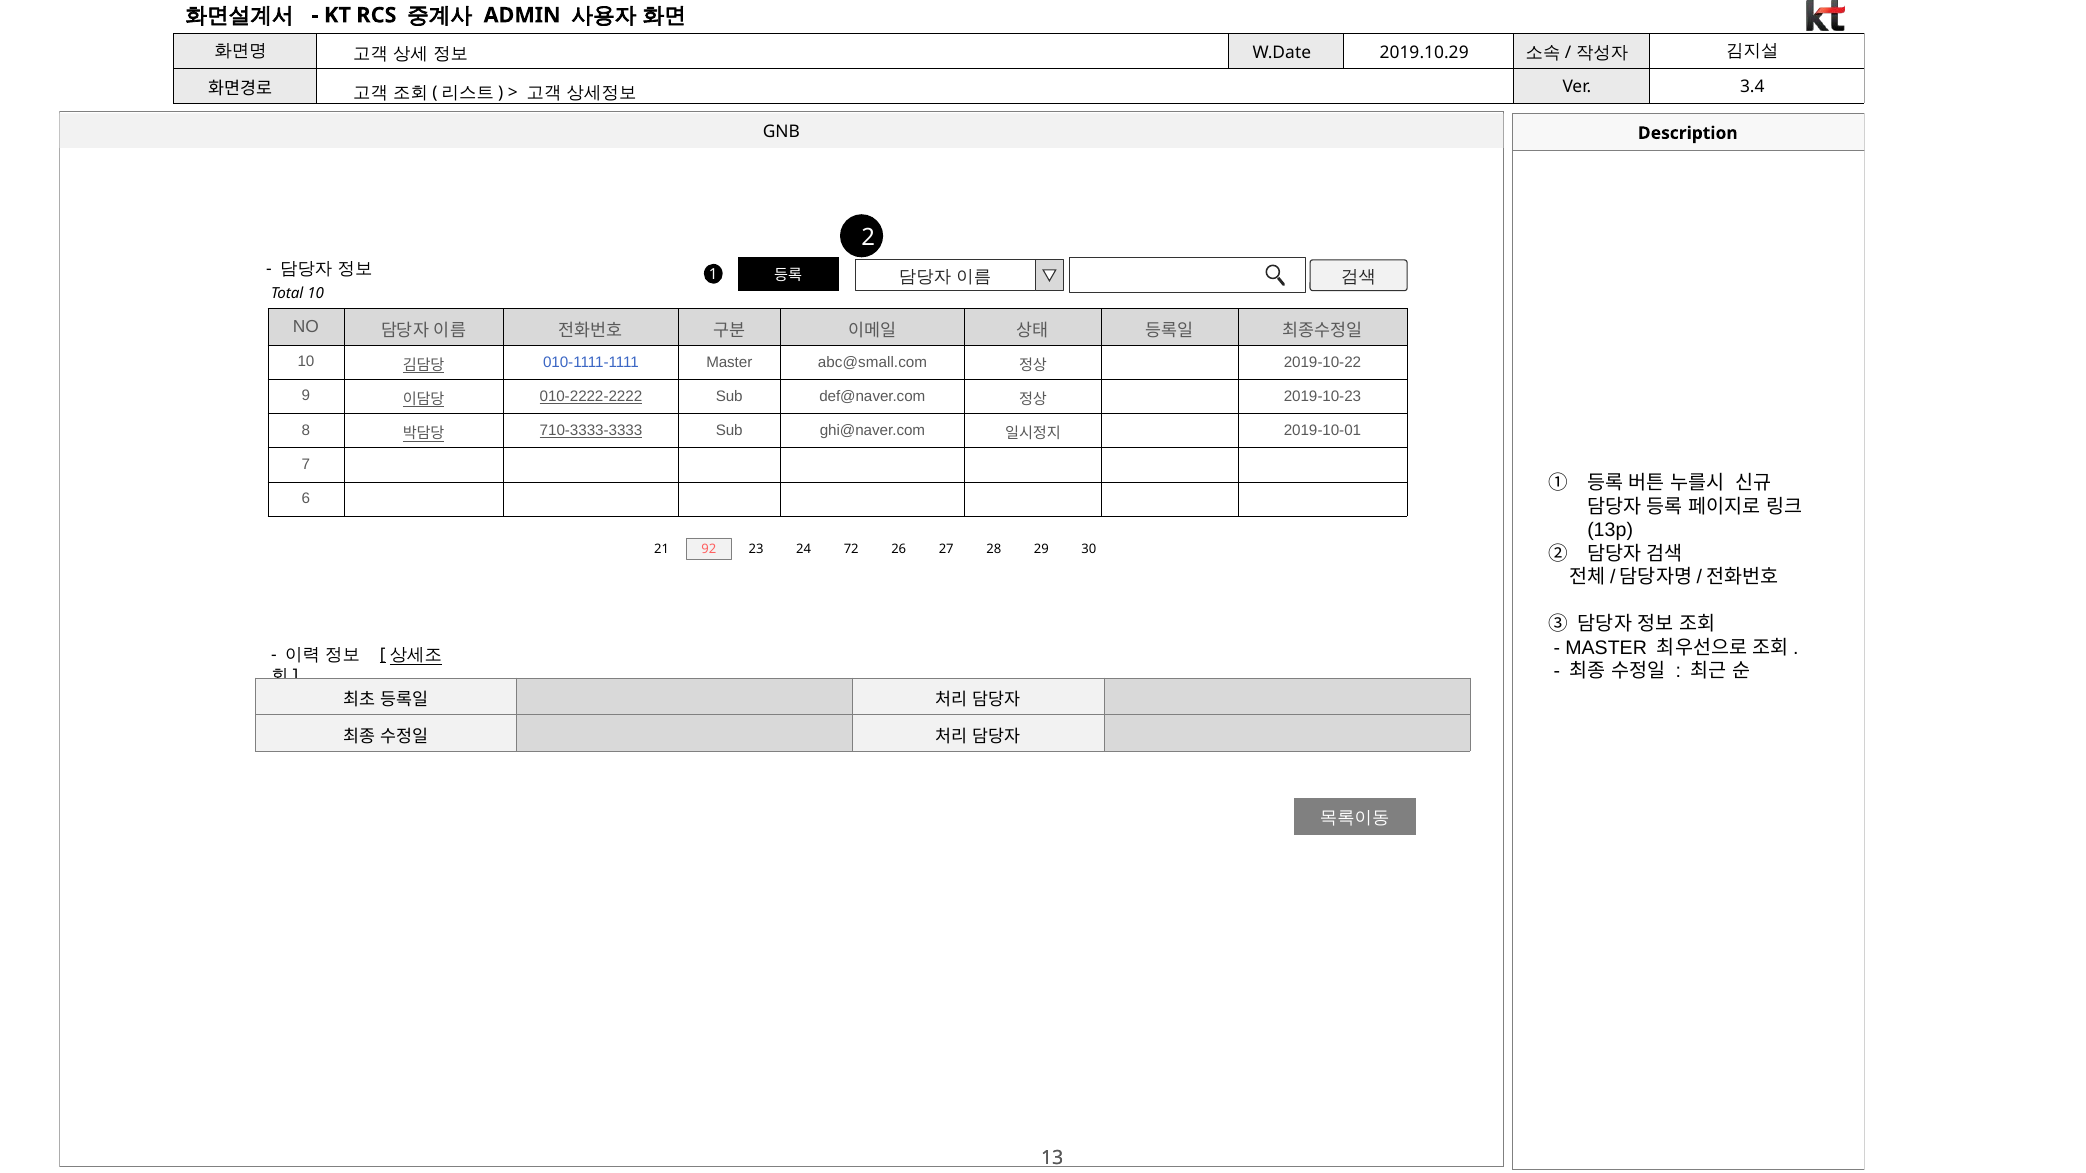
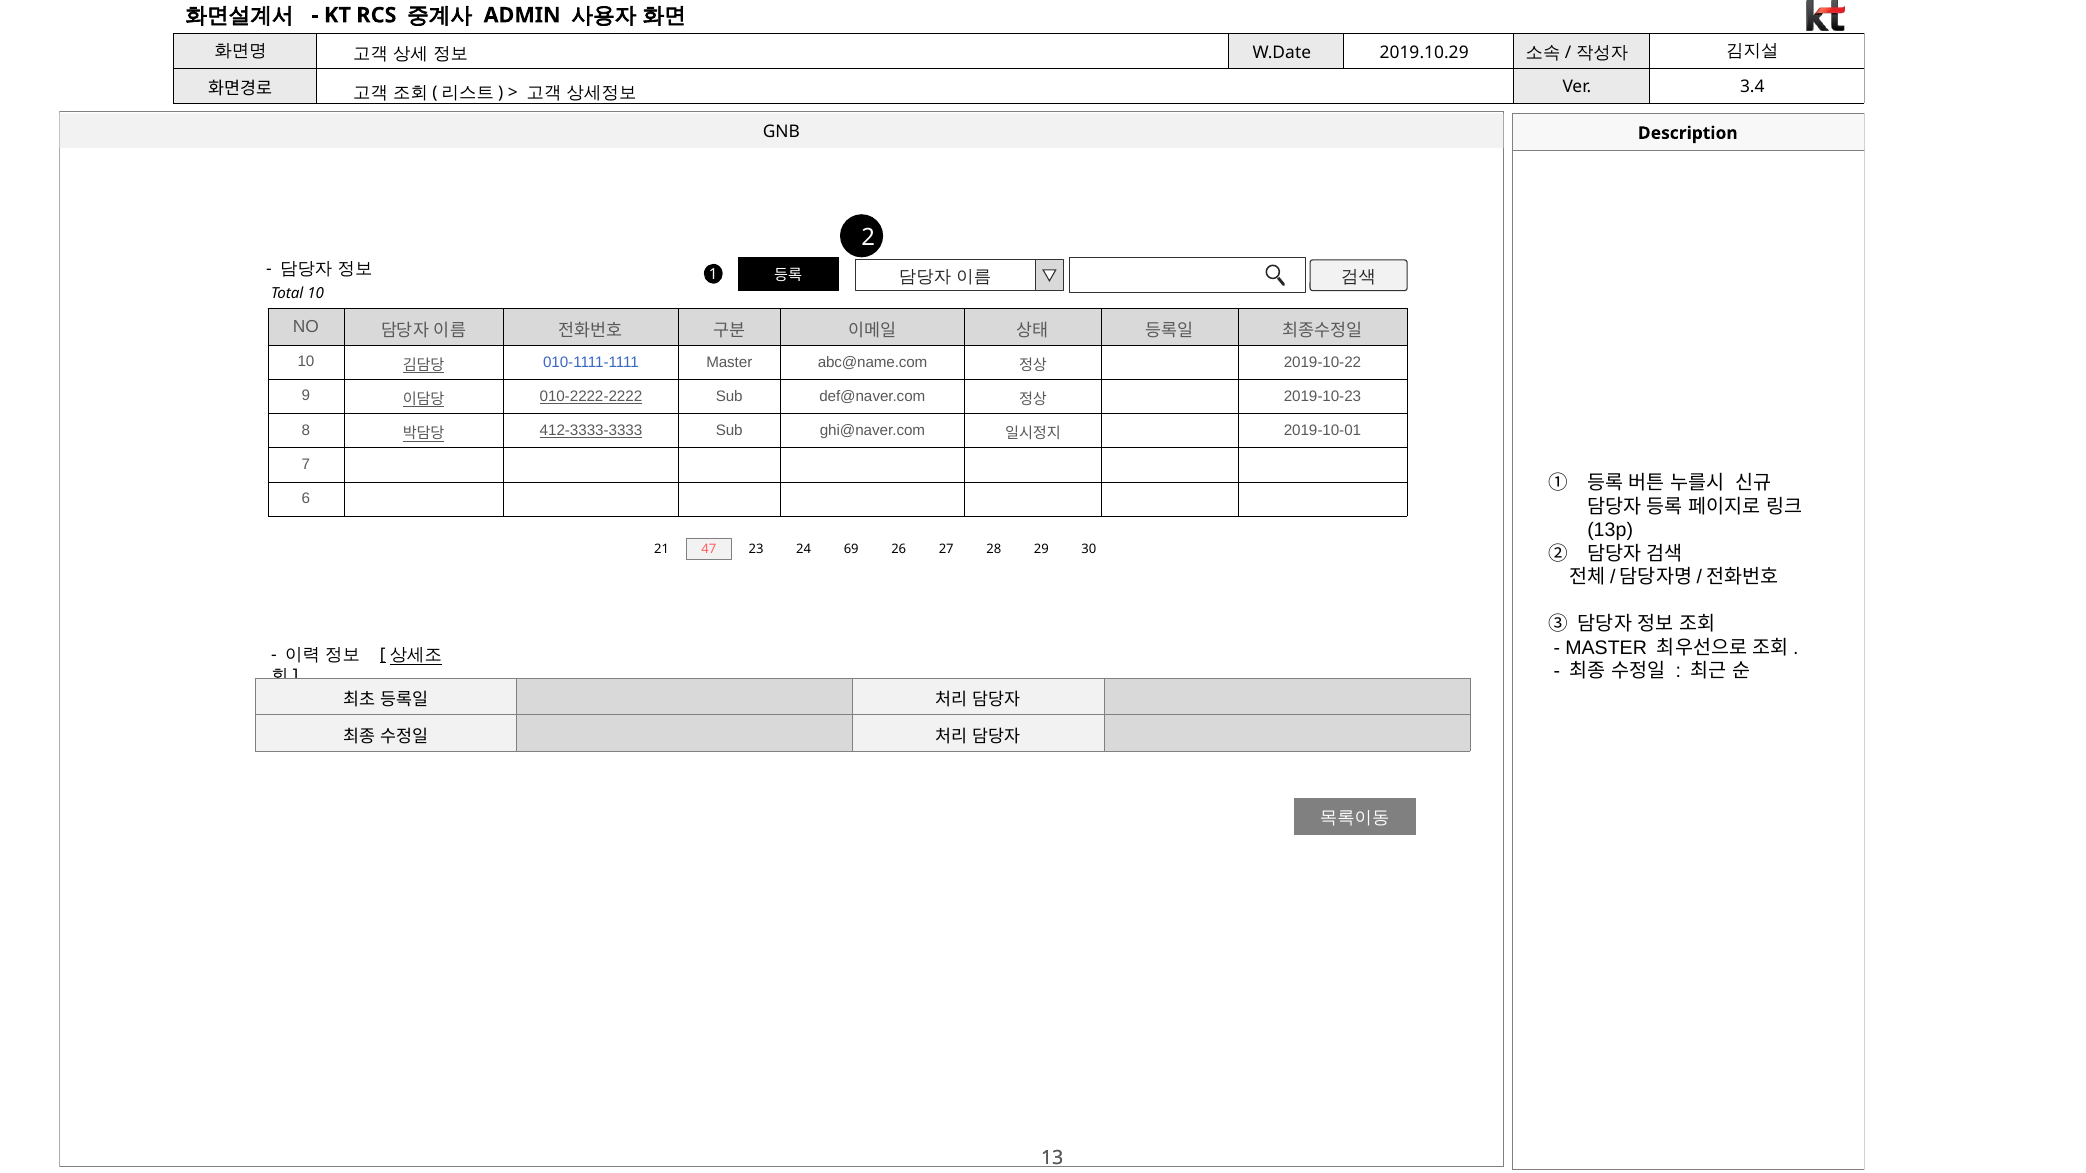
abc@small.com: abc@small.com -> abc@name.com
710-3333-3333: 710-3333-3333 -> 412-3333-3333
92: 92 -> 47
72: 72 -> 69
